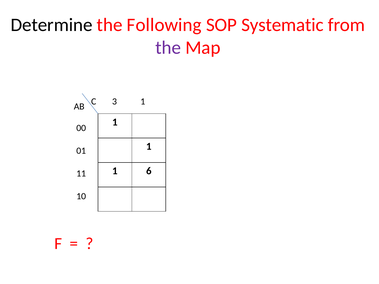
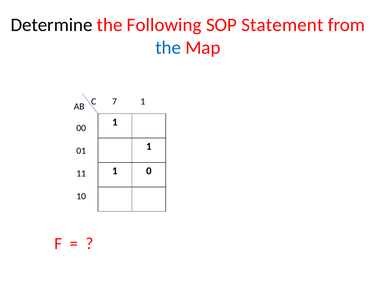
Systematic: Systematic -> Statement
the at (168, 48) colour: purple -> blue
3: 3 -> 7
6: 6 -> 0
